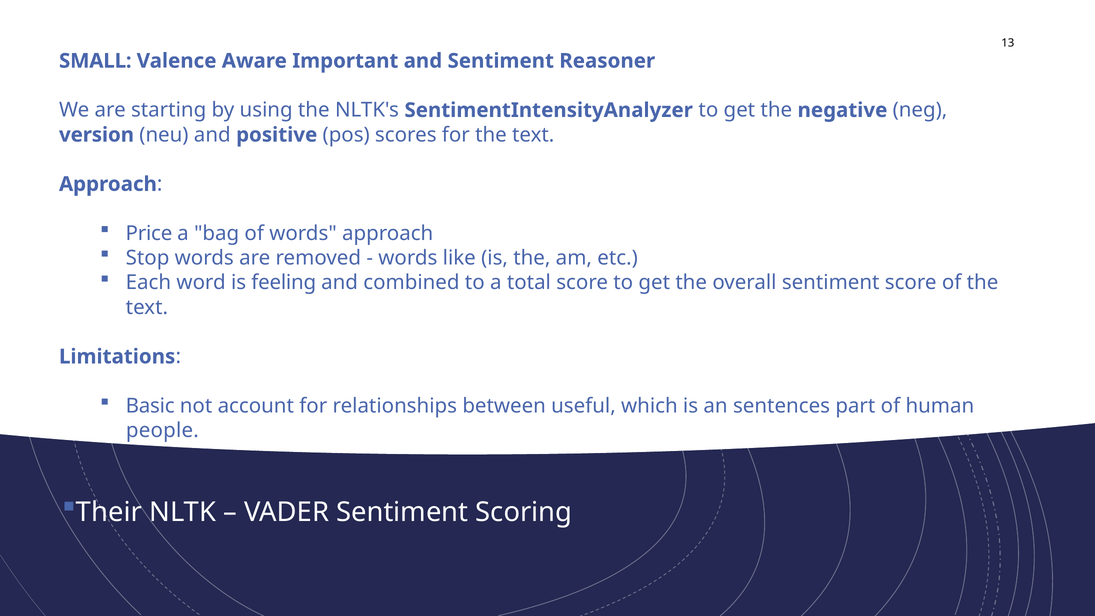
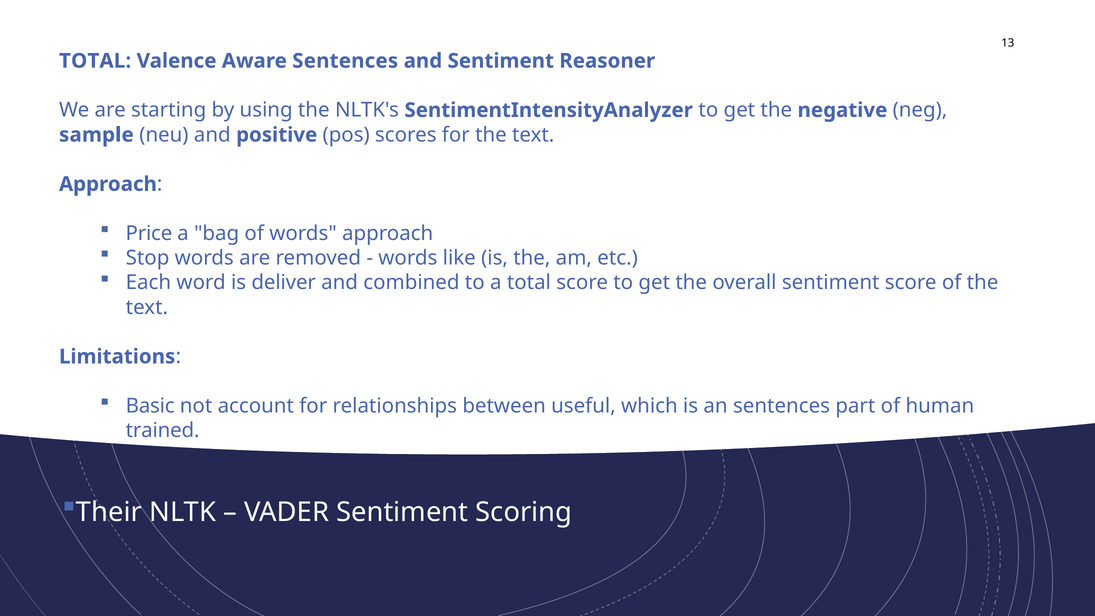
SMALL at (95, 61): SMALL -> TOTAL
Aware Important: Important -> Sentences
version: version -> sample
feeling: feeling -> deliver
people: people -> trained
